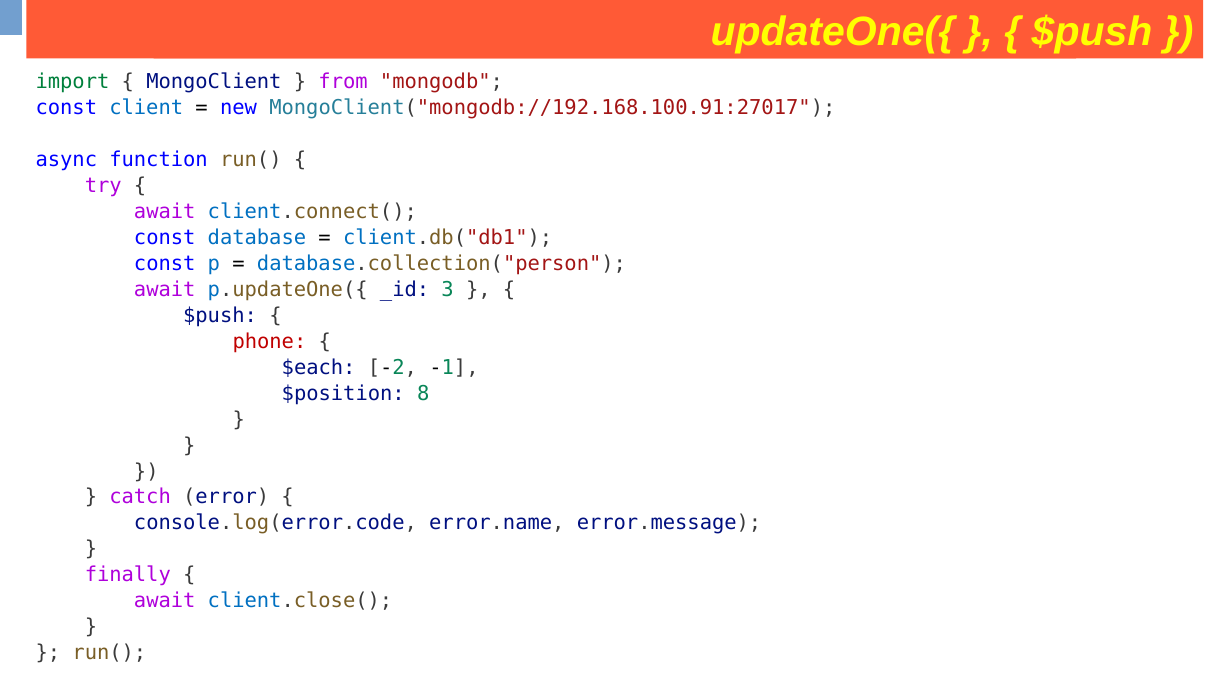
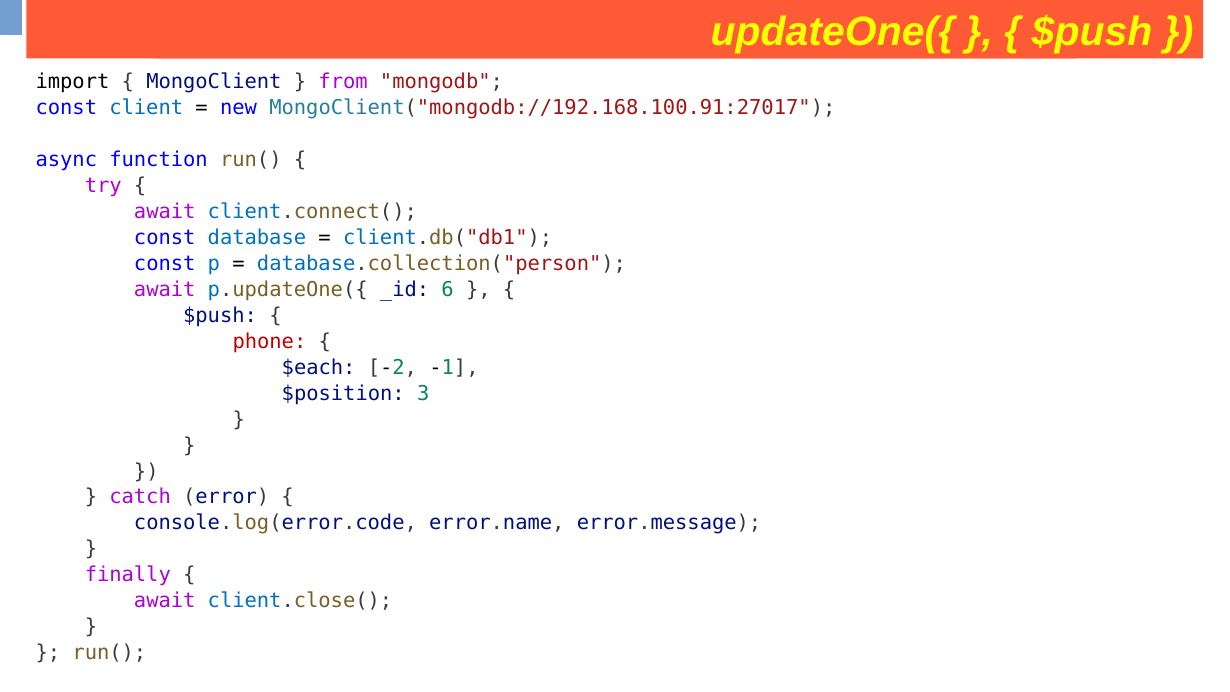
import colour: green -> black
3: 3 -> 6
8: 8 -> 3
